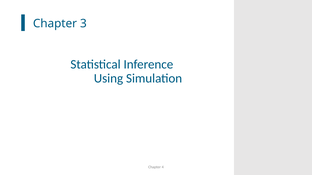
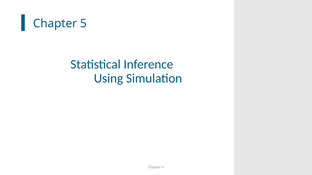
3: 3 -> 5
